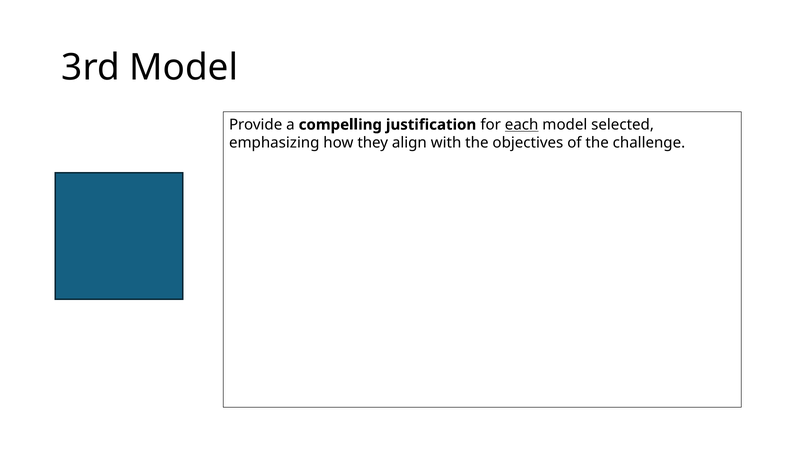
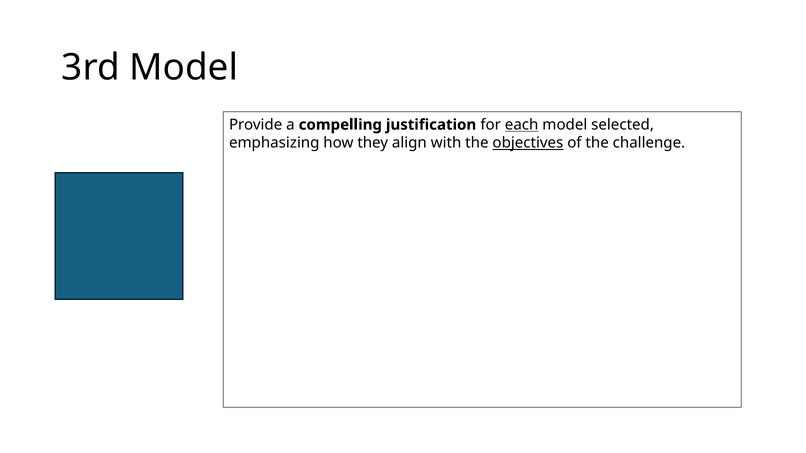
objectives underline: none -> present
